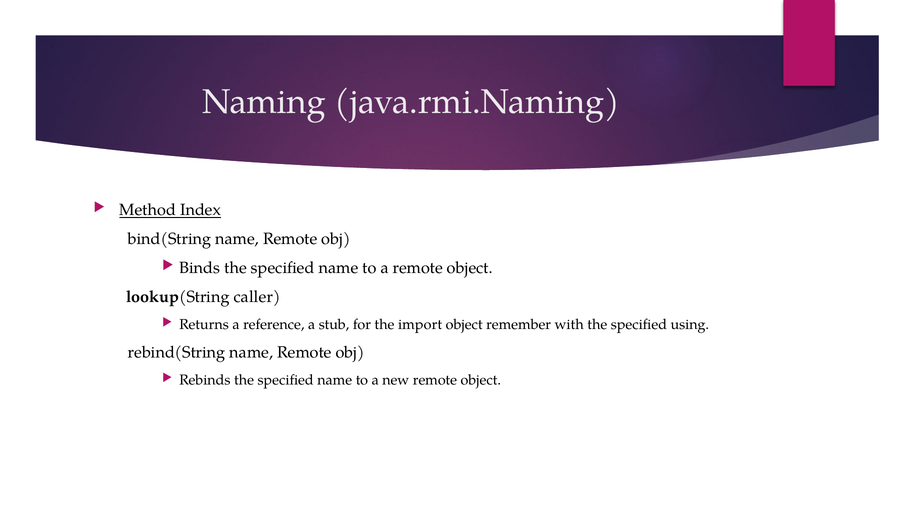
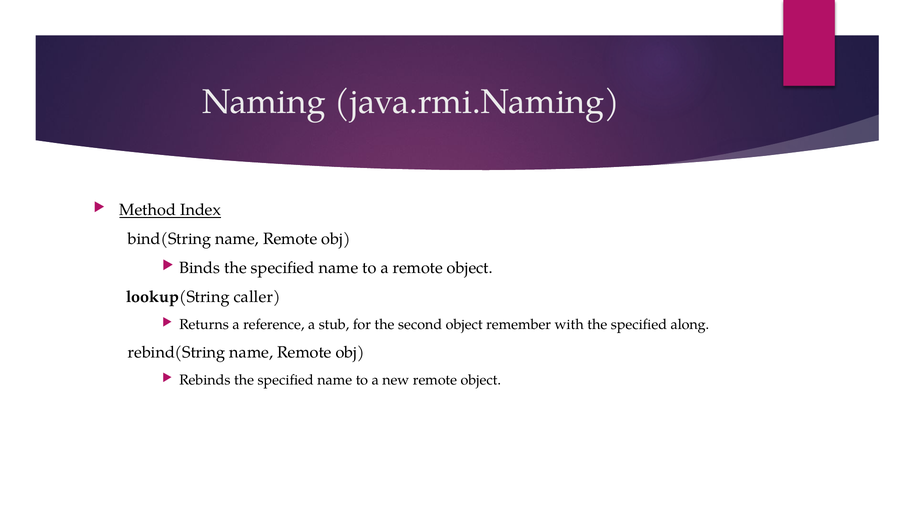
import: import -> second
using: using -> along
